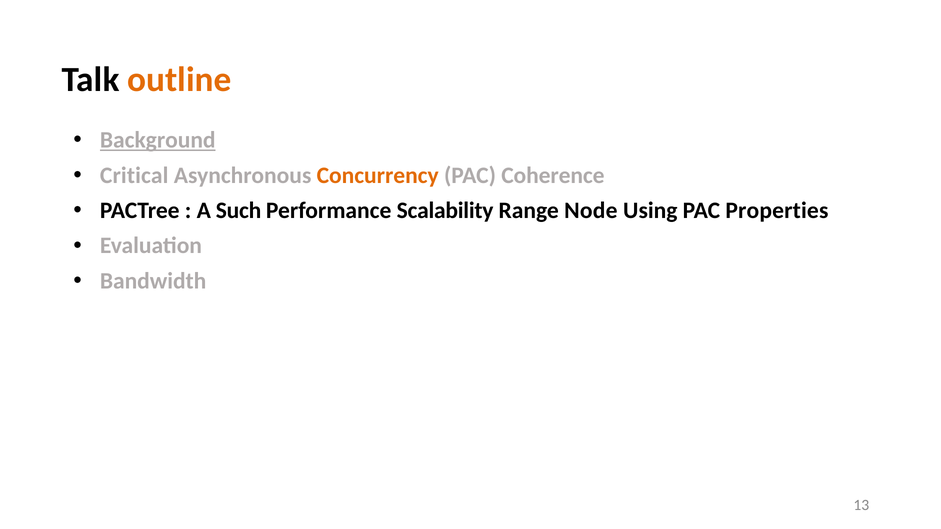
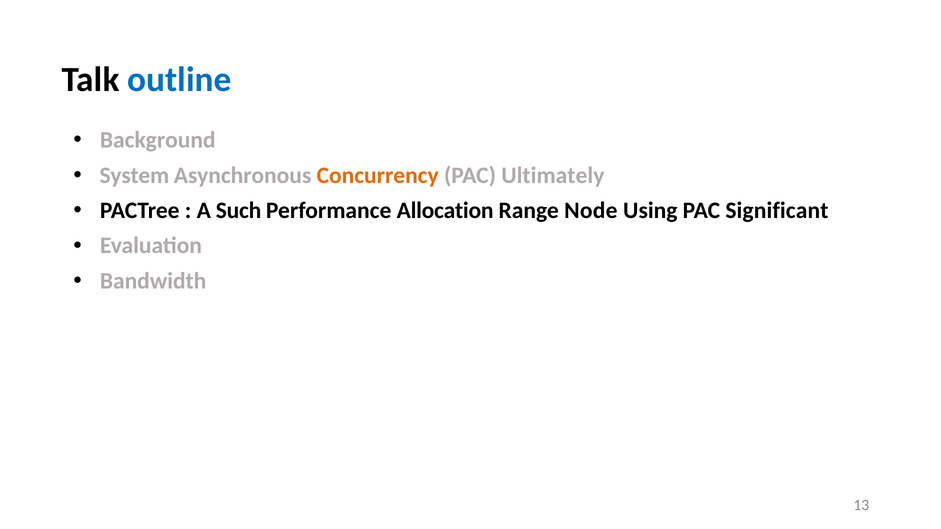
outline colour: orange -> blue
Background underline: present -> none
Critical: Critical -> System
Coherence: Coherence -> Ultimately
Scalability: Scalability -> Allocation
Properties: Properties -> Significant
